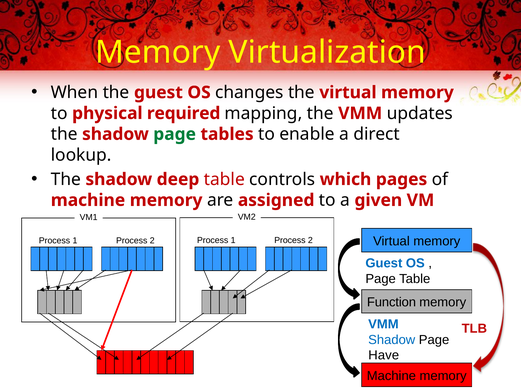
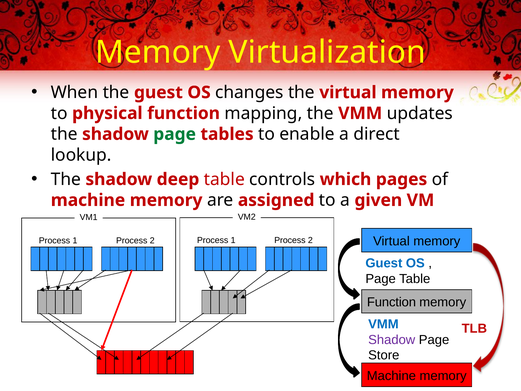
physical required: required -> function
Shadow at (392, 340) colour: blue -> purple
Have: Have -> Store
